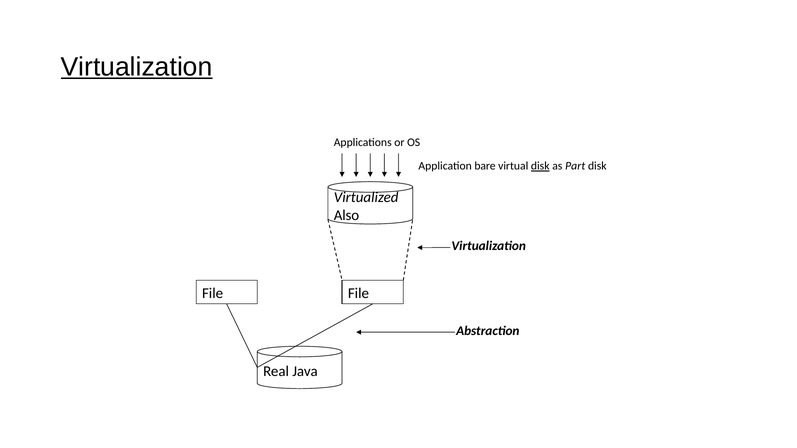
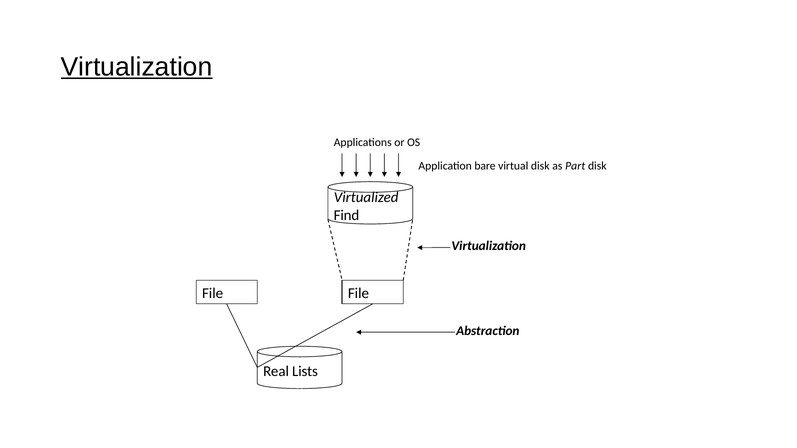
disk at (540, 166) underline: present -> none
Also: Also -> Find
Java: Java -> Lists
